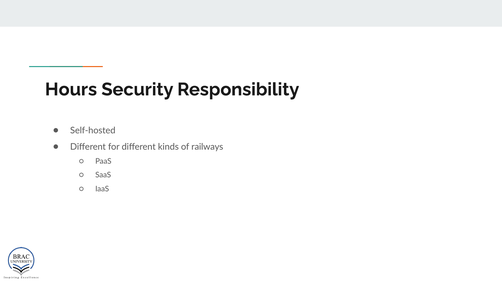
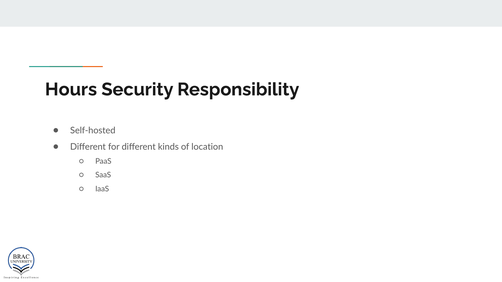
railways: railways -> location
